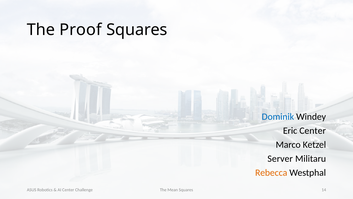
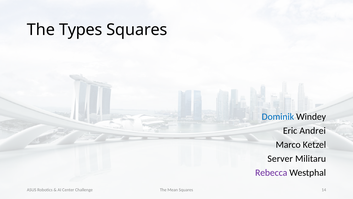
Proof: Proof -> Types
Eric Center: Center -> Andrei
Rebecca colour: orange -> purple
